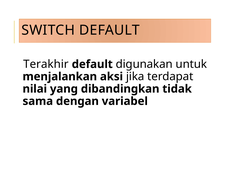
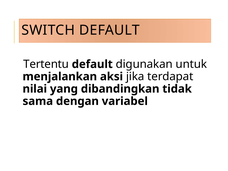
Terakhir: Terakhir -> Tertentu
